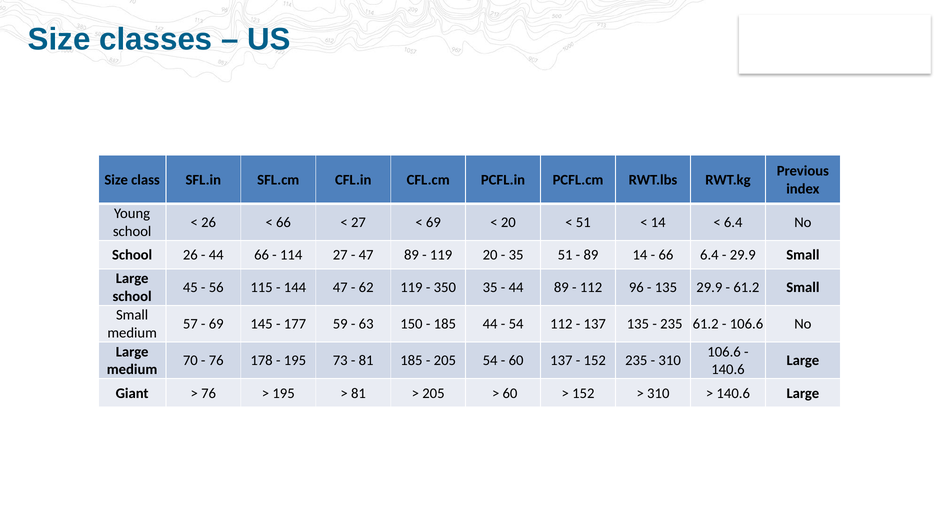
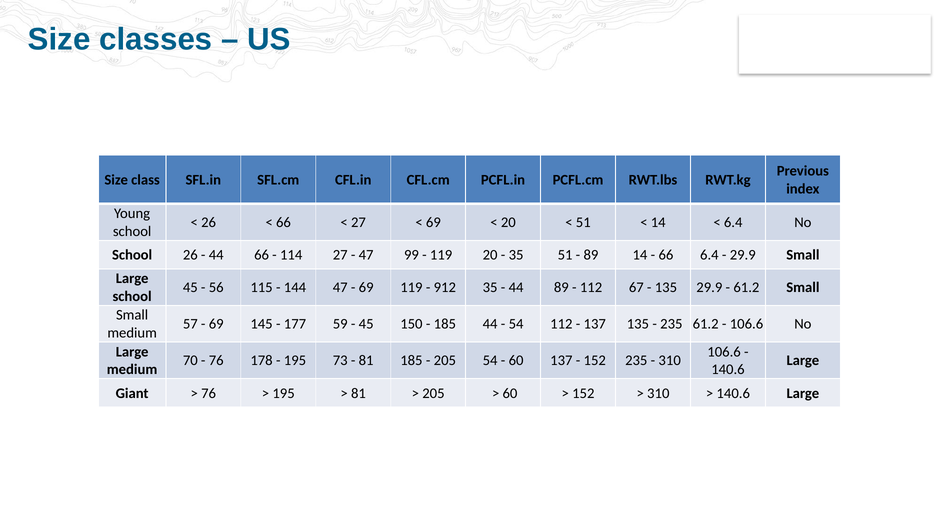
47 89: 89 -> 99
62 at (366, 288): 62 -> 69
350: 350 -> 912
96: 96 -> 67
63 at (366, 324): 63 -> 45
